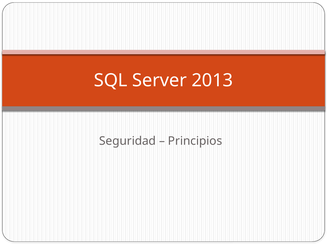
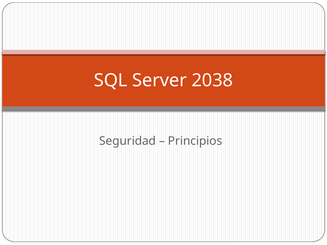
2013: 2013 -> 2038
